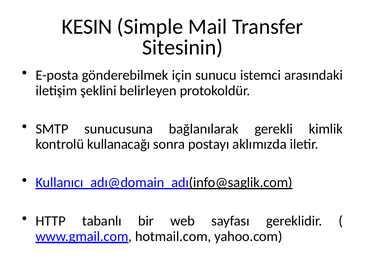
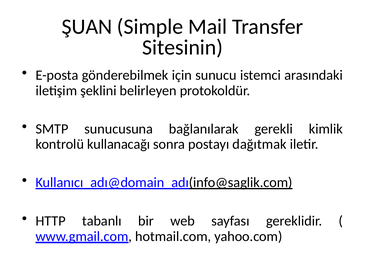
KESIN: KESIN -> ŞUAN
aklımızda: aklımızda -> dağıtmak
